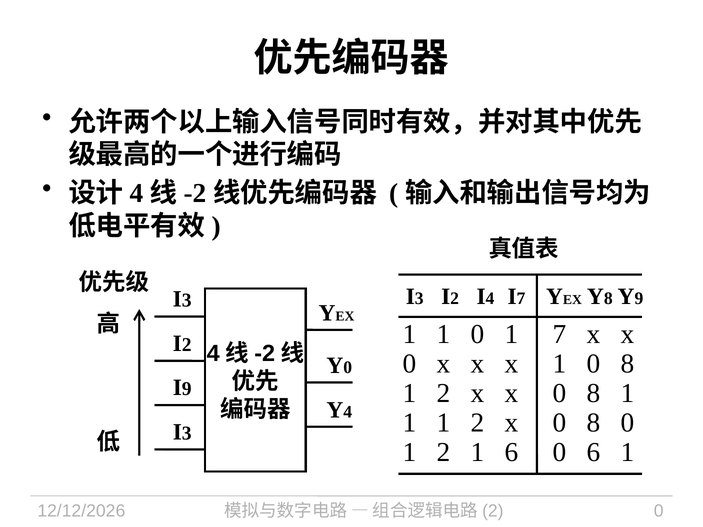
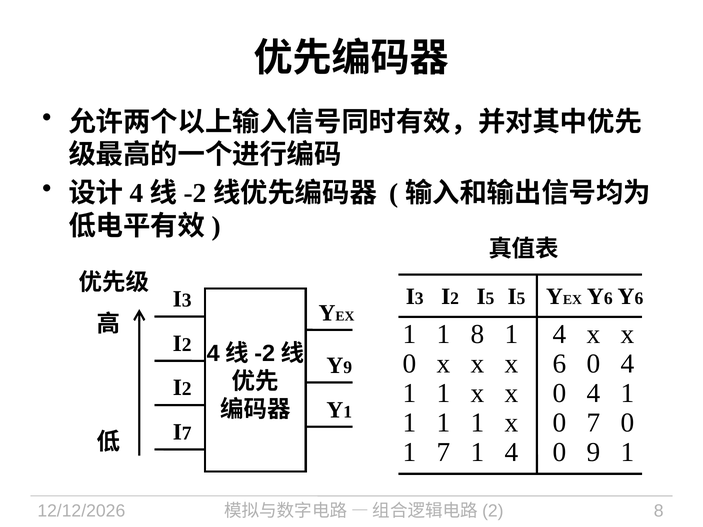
8 at (608, 298): 8 -> 6
9 at (639, 298): 9 -> 6
4 at (490, 299): 4 -> 5
7 at (521, 299): 7 -> 5
1 1 0: 0 -> 8
7 at (559, 334): 7 -> 4
x 1: 1 -> 6
8 at (628, 364): 8 -> 4
0 at (348, 368): 0 -> 9
9 at (187, 389): 9 -> 2
2 at (444, 393): 2 -> 1
x x 0 8: 8 -> 4
4 at (348, 412): 4 -> 1
2 at (478, 423): 2 -> 1
8 at (594, 423): 8 -> 7
3 at (187, 433): 3 -> 7
2 at (444, 452): 2 -> 7
6 at (512, 452): 6 -> 4
0 6: 6 -> 9
0 at (659, 511): 0 -> 8
